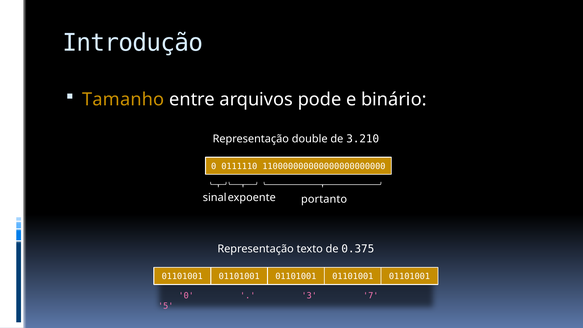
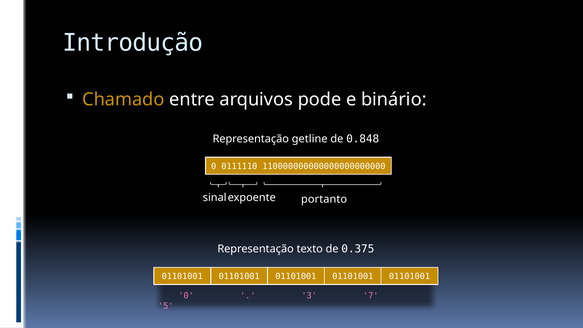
Tamanho: Tamanho -> Chamado
double: double -> getline
3.210: 3.210 -> 0.848
